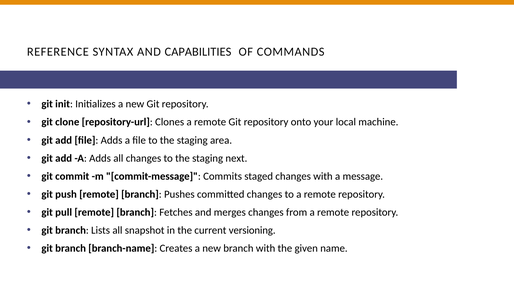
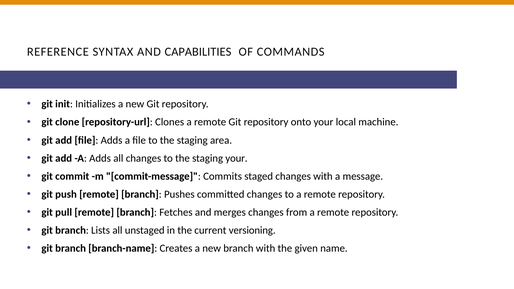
staging next: next -> your
snapshot: snapshot -> unstaged
